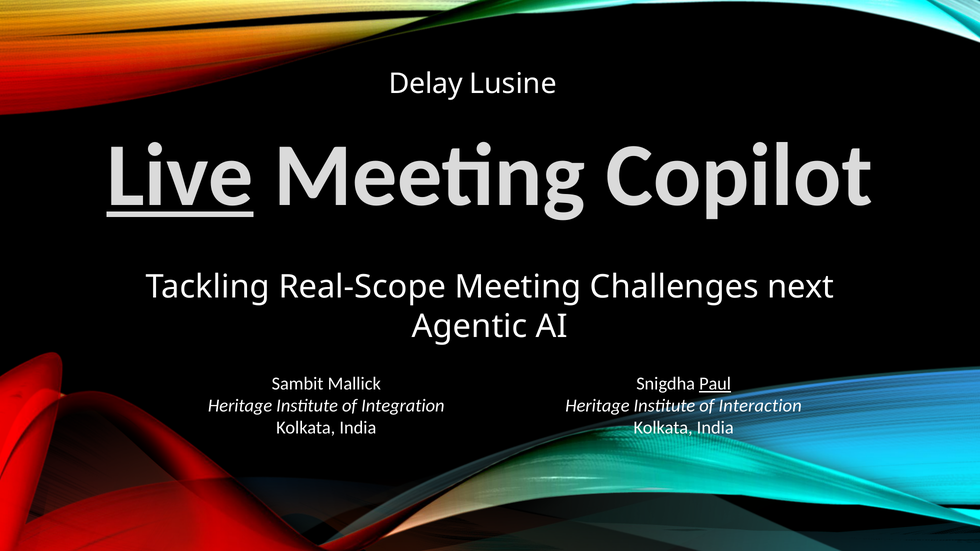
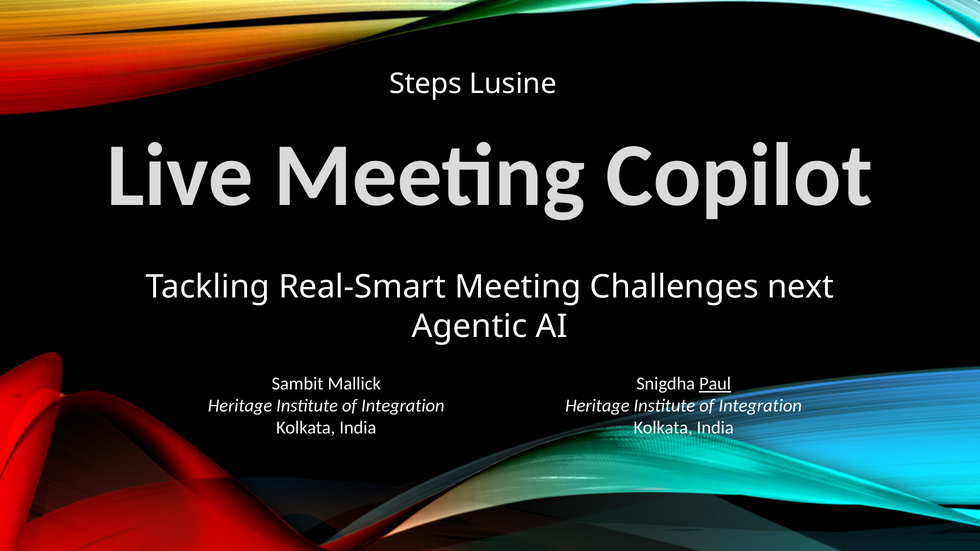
Delay: Delay -> Steps
Live underline: present -> none
Real-Scope: Real-Scope -> Real-Smart
Interaction at (760, 406): Interaction -> Integration
